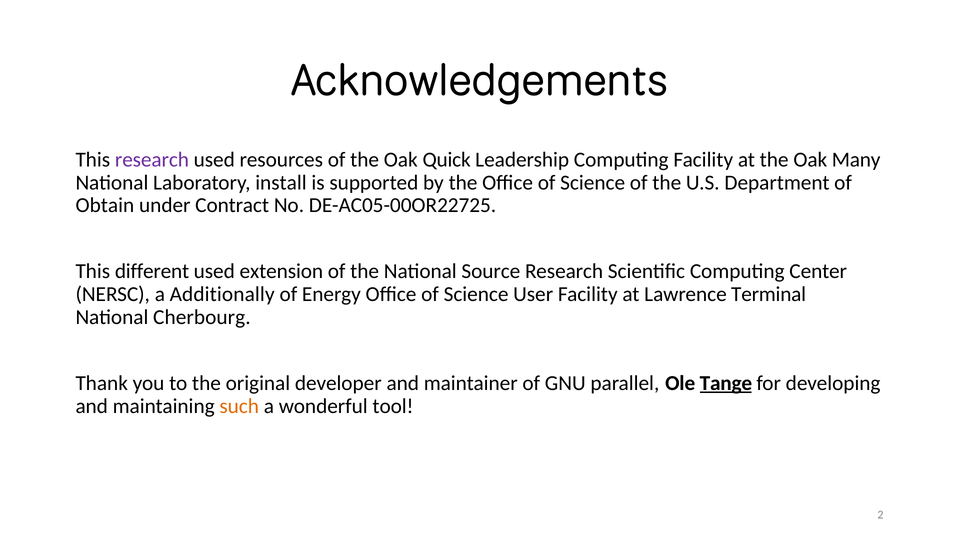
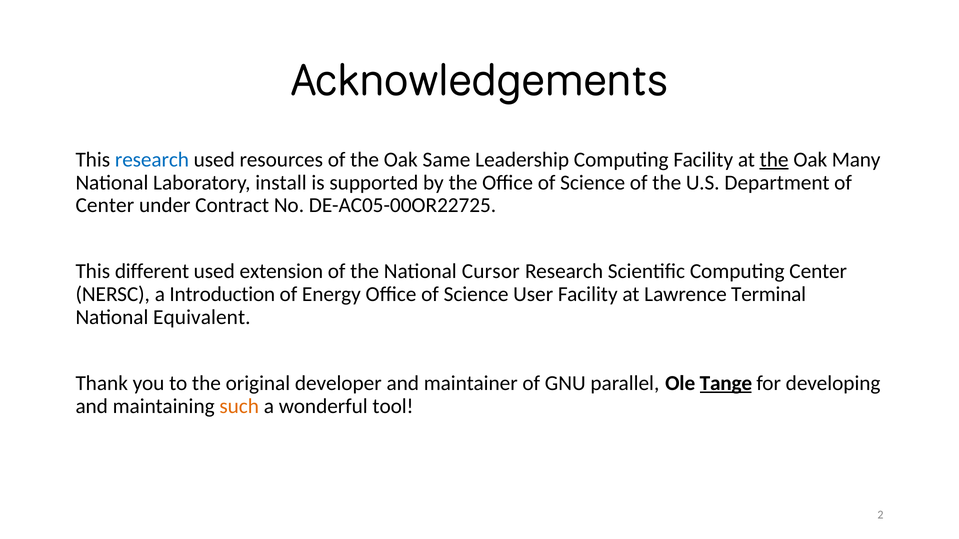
research at (152, 160) colour: purple -> blue
Quick: Quick -> Same
the at (774, 160) underline: none -> present
Obtain at (105, 206): Obtain -> Center
Source: Source -> Cursor
Additionally: Additionally -> Introduction
Cherbourg: Cherbourg -> Equivalent
